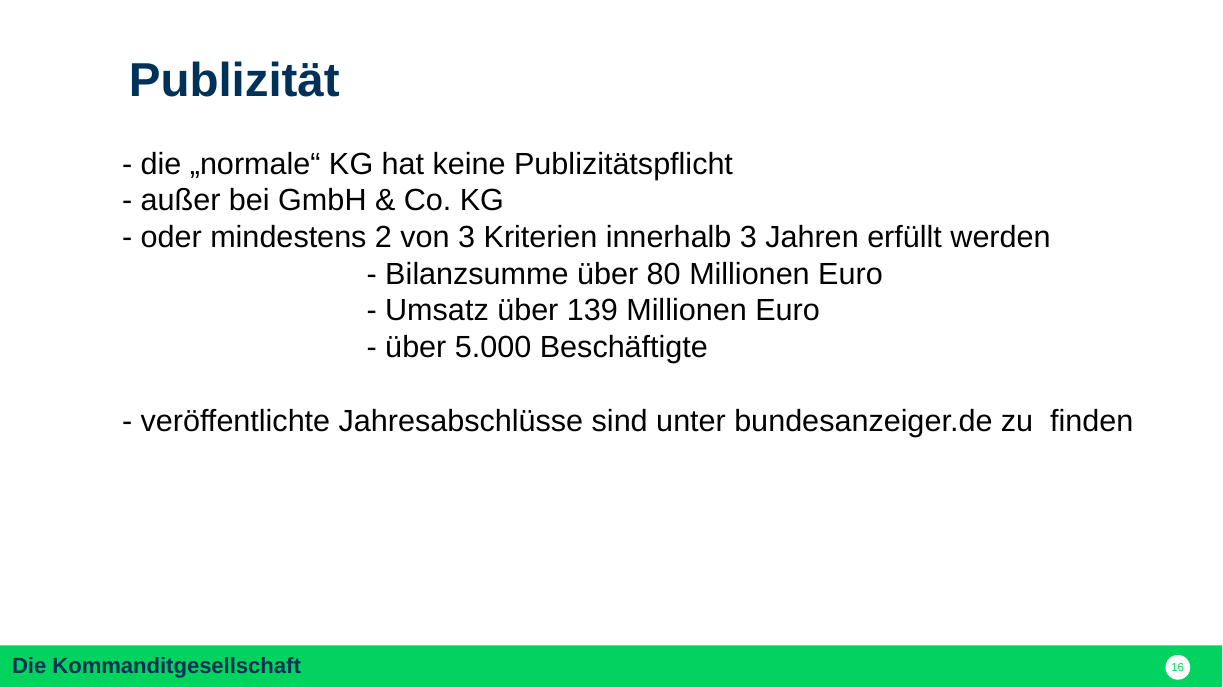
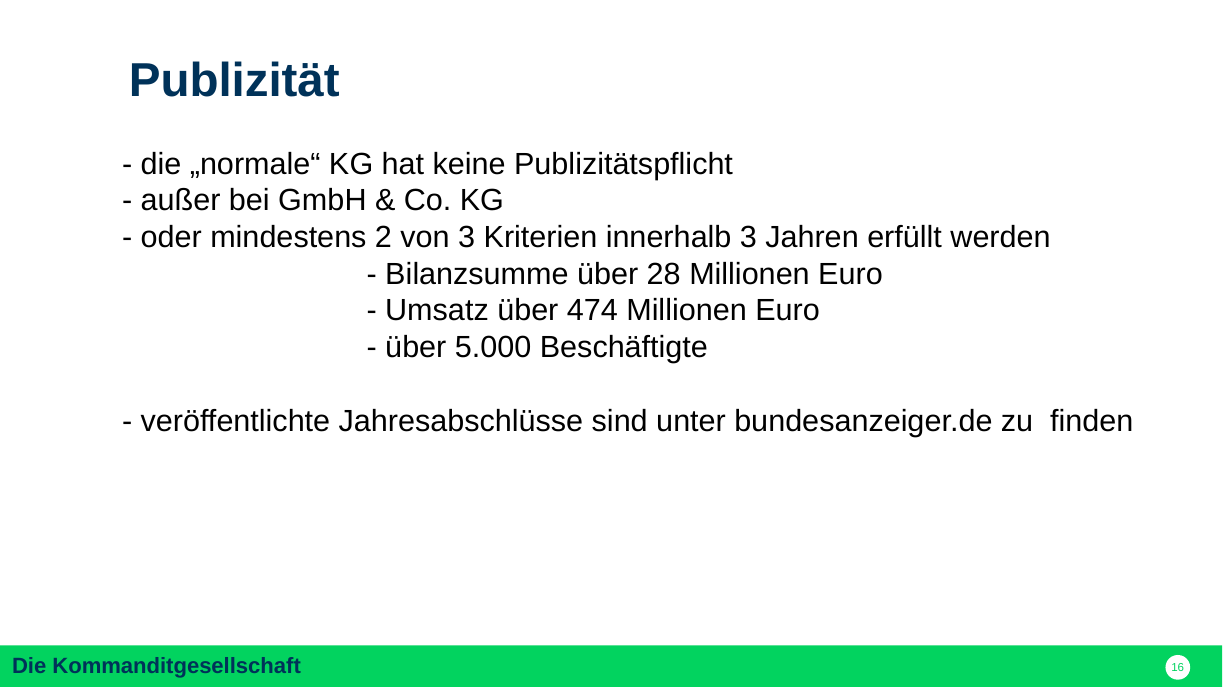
80: 80 -> 28
139: 139 -> 474
